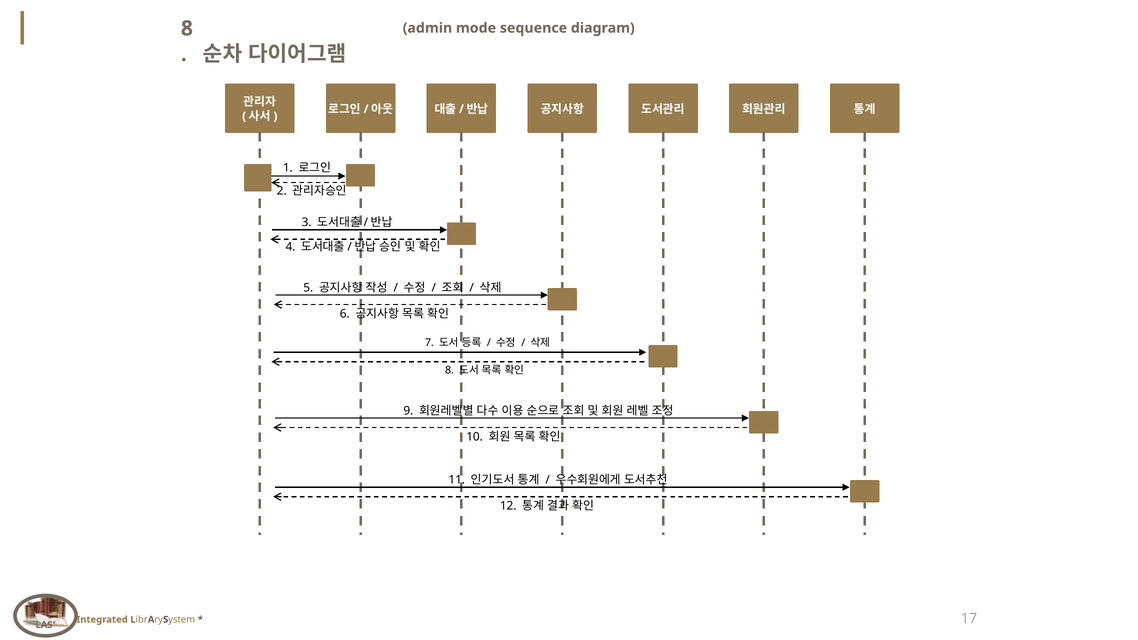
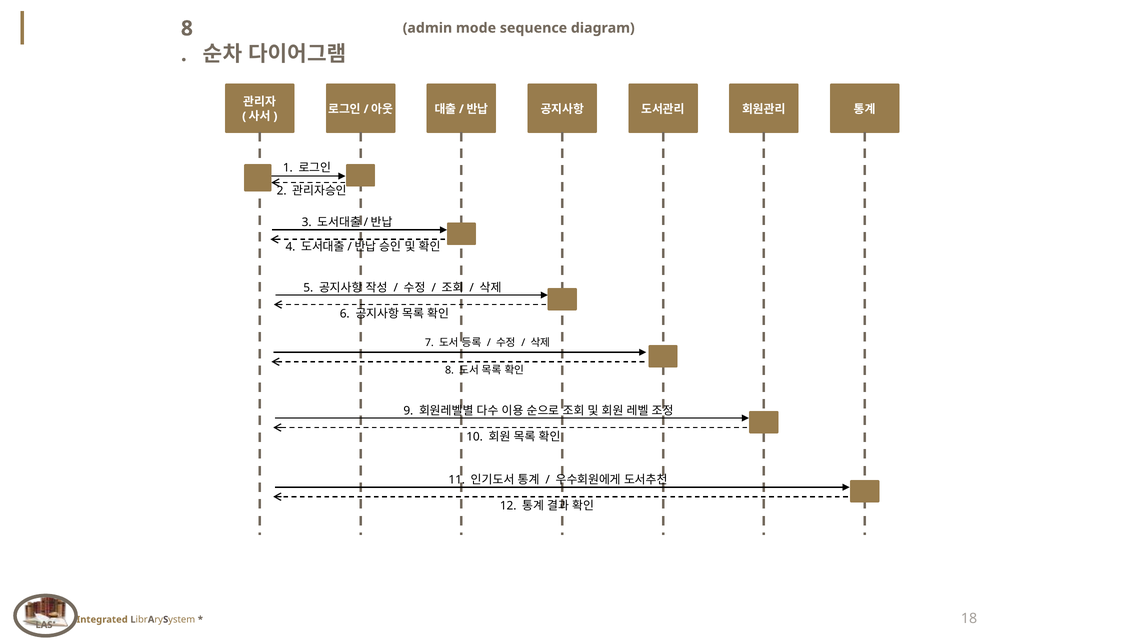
17: 17 -> 18
